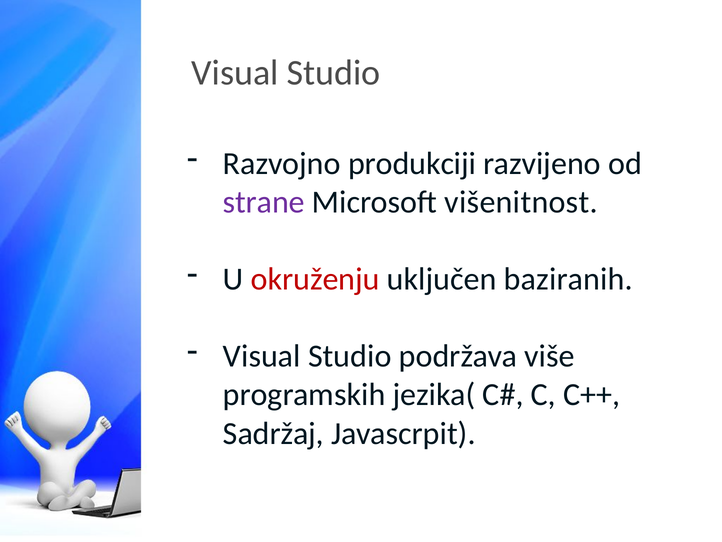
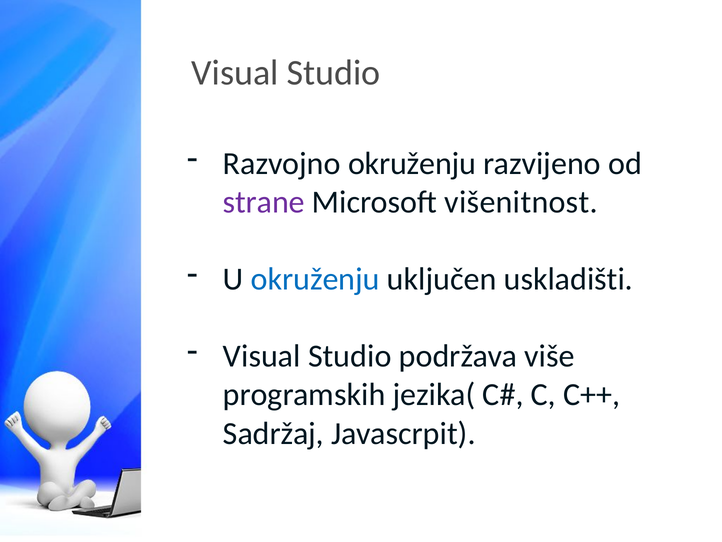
Razvojno produkciji: produkciji -> okruženju
okruženju at (315, 279) colour: red -> blue
baziranih: baziranih -> uskladišti
